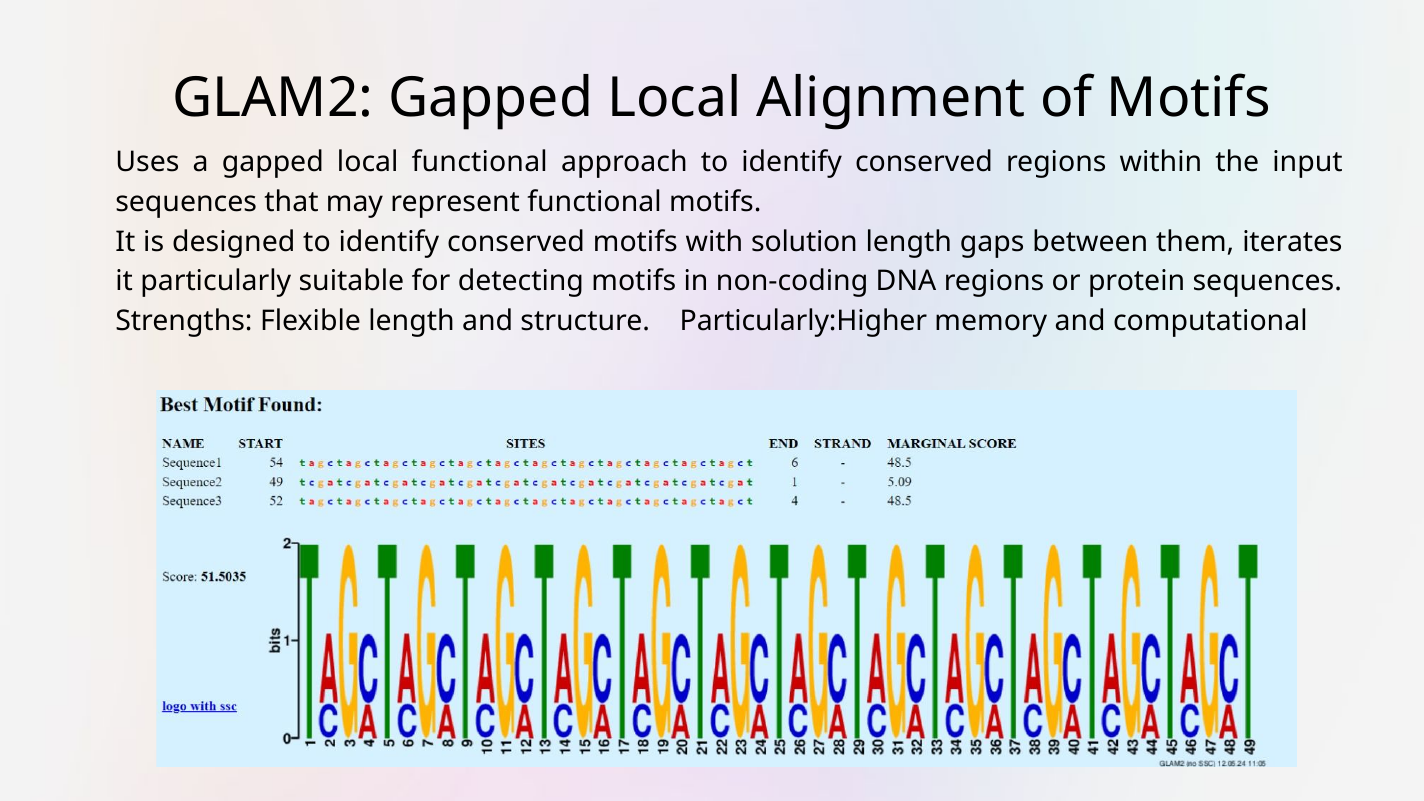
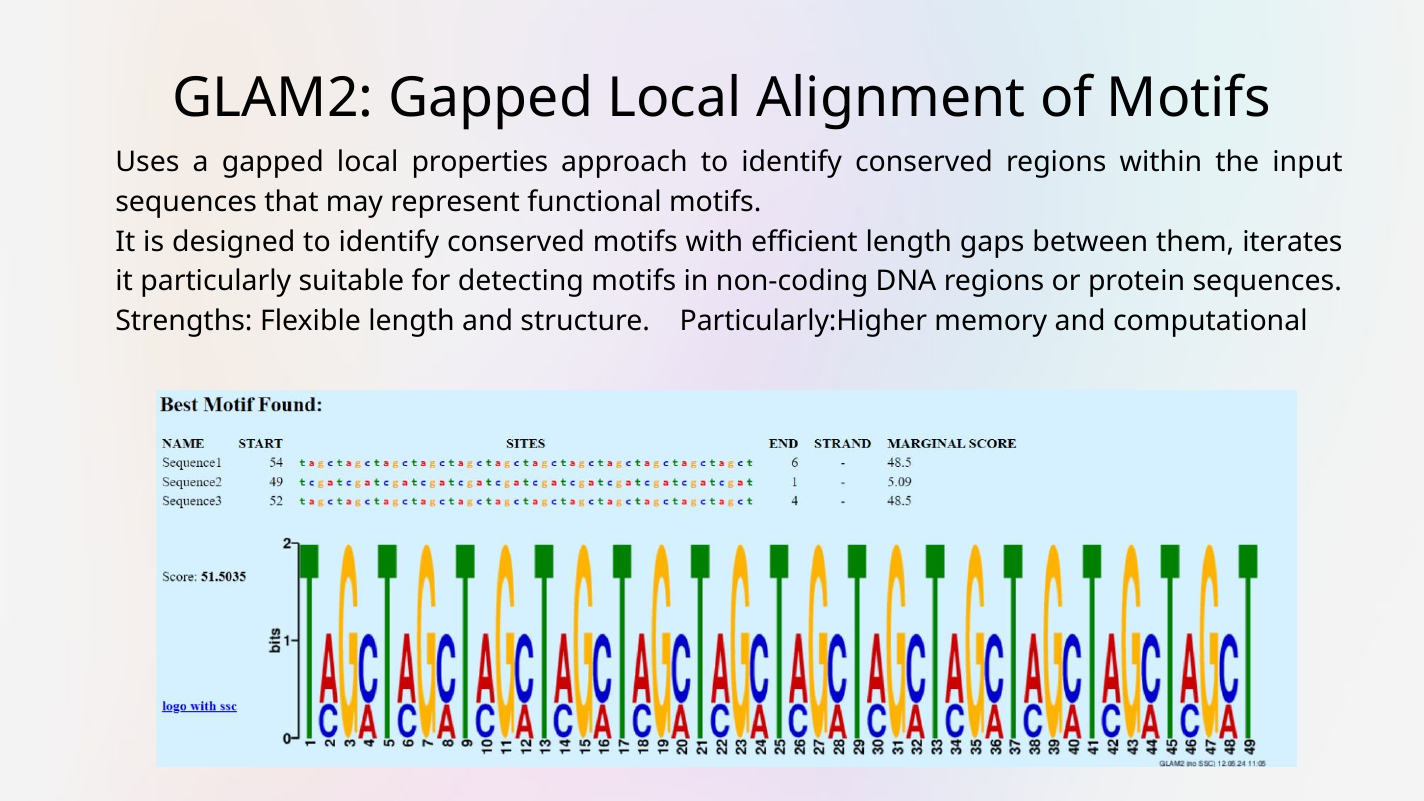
local functional: functional -> properties
solution: solution -> efficient
